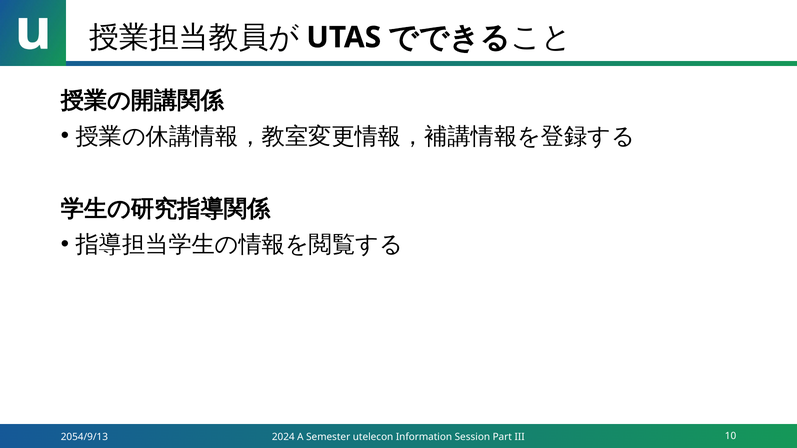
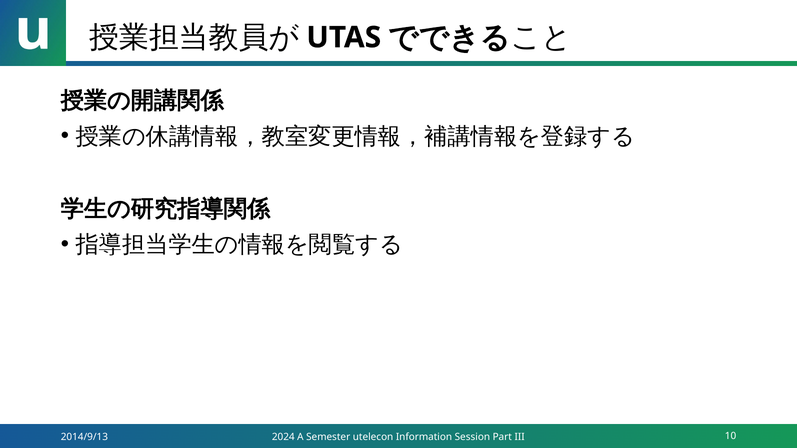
2054/9/13: 2054/9/13 -> 2014/9/13
